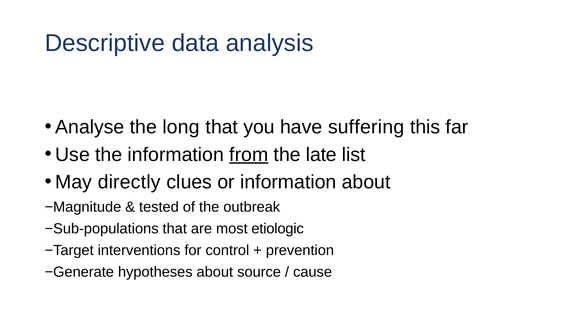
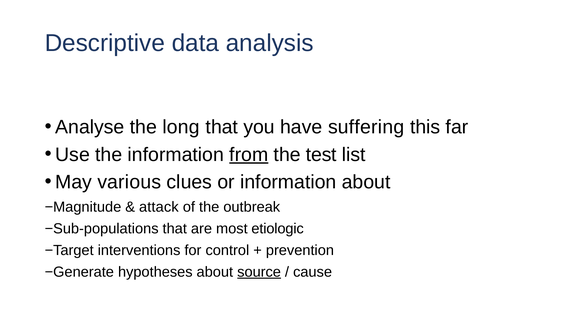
late: late -> test
directly: directly -> various
tested: tested -> attack
source underline: none -> present
